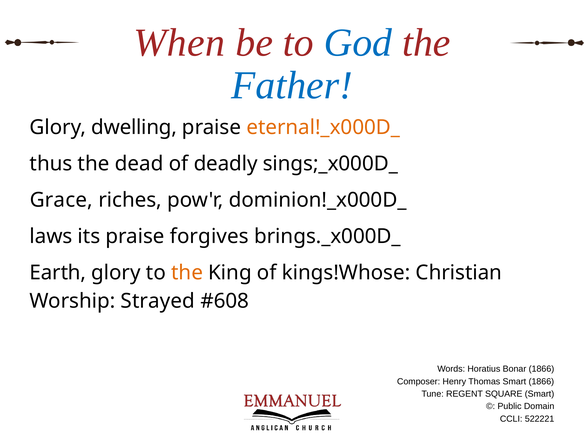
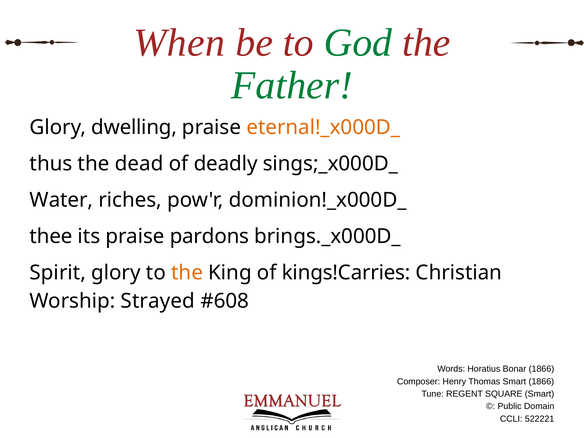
God colour: blue -> green
Father colour: blue -> green
Grace: Grace -> Water
laws: laws -> thee
forgives: forgives -> pardons
Earth: Earth -> Spirit
kings!Whose: kings!Whose -> kings!Carries
